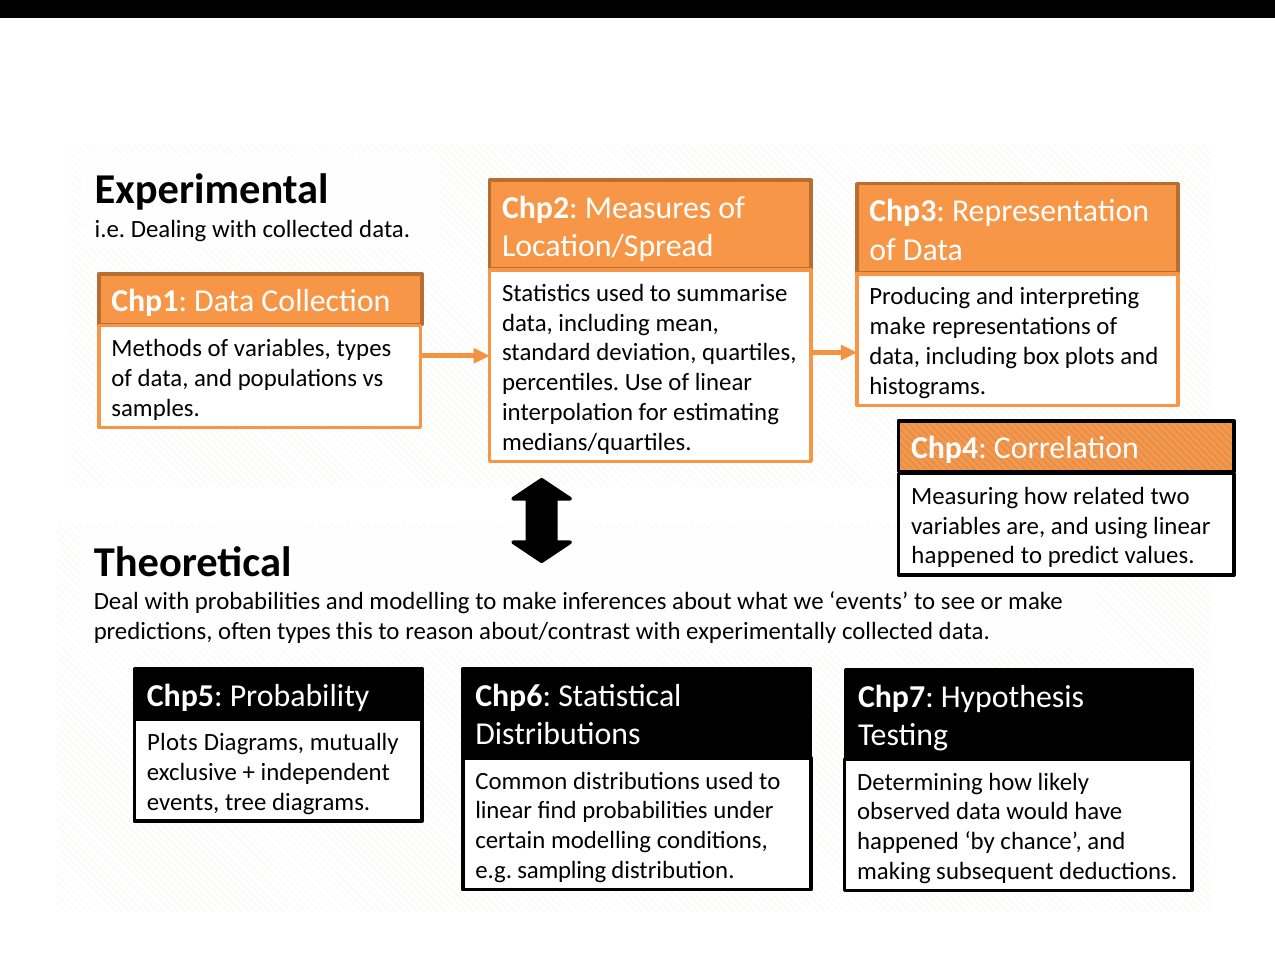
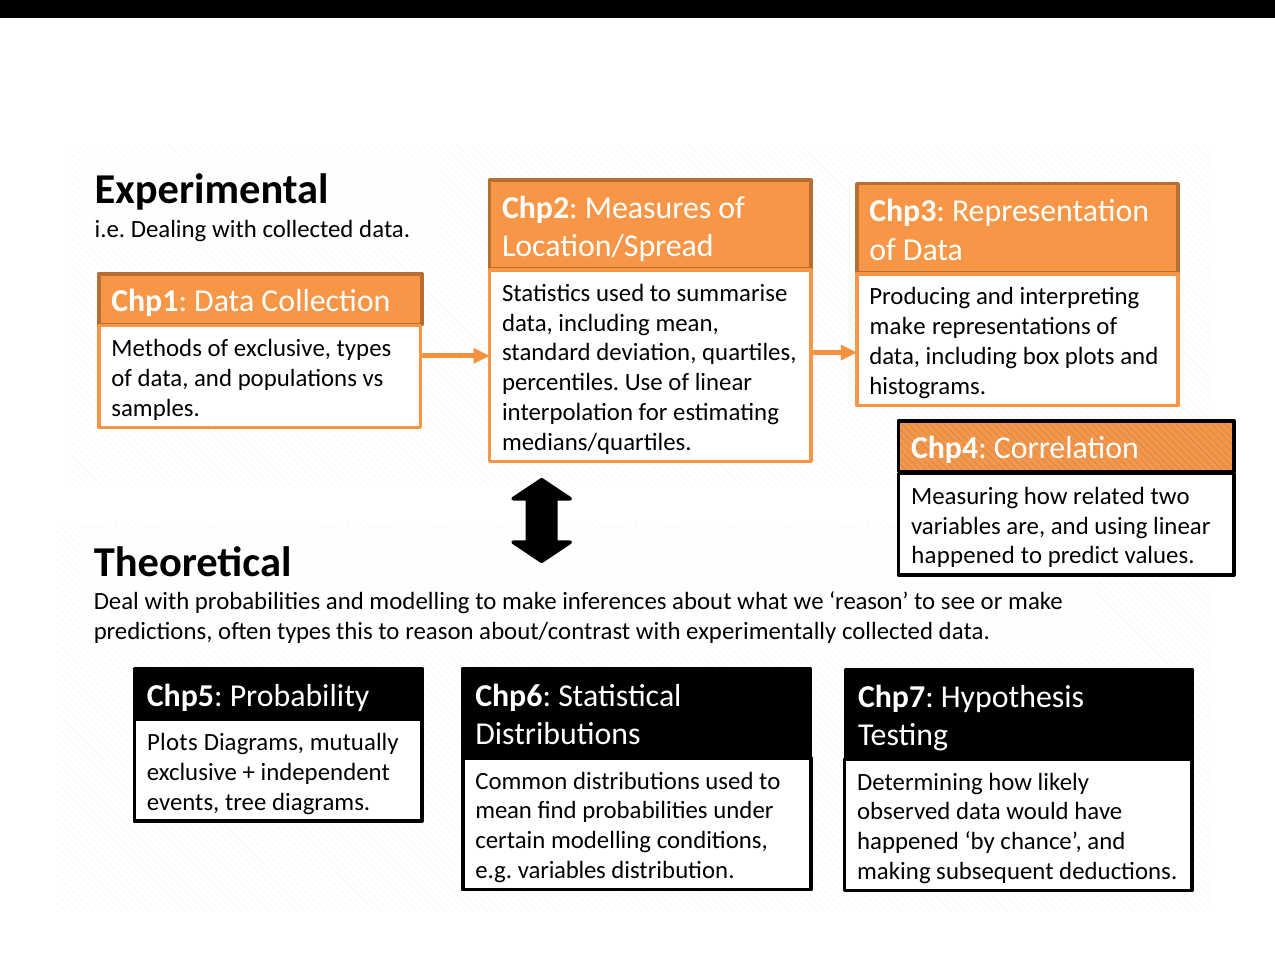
of variables: variables -> exclusive
we events: events -> reason
linear at (504, 811): linear -> mean
e.g sampling: sampling -> variables
